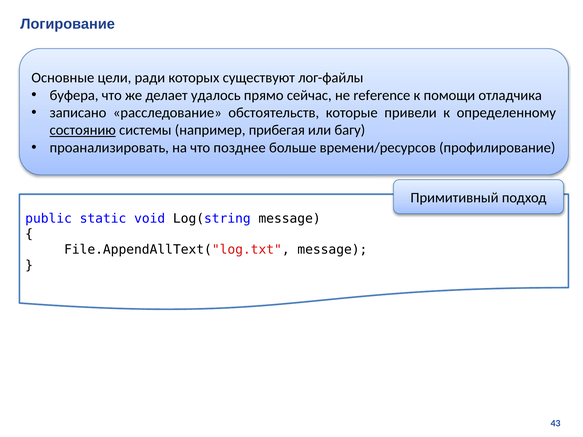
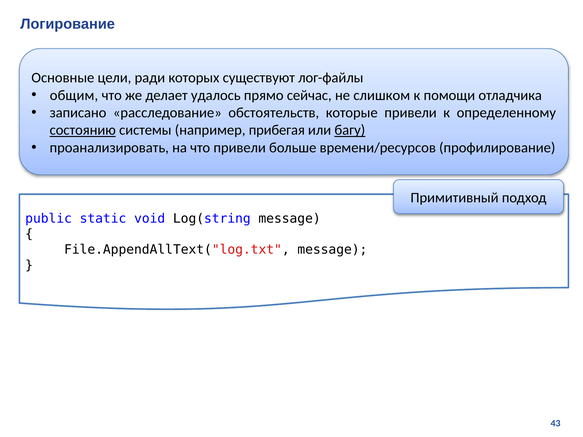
буфера: буфера -> общим
reference: reference -> слишком
багу underline: none -> present
что позднее: позднее -> привели
